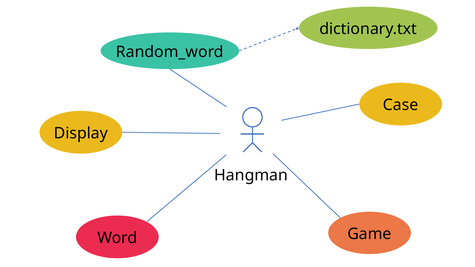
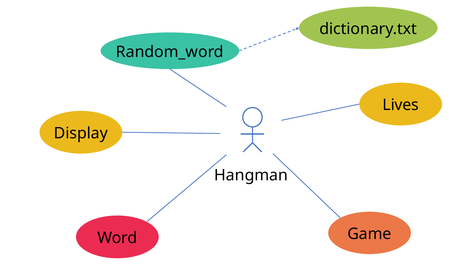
Case: Case -> Lives
